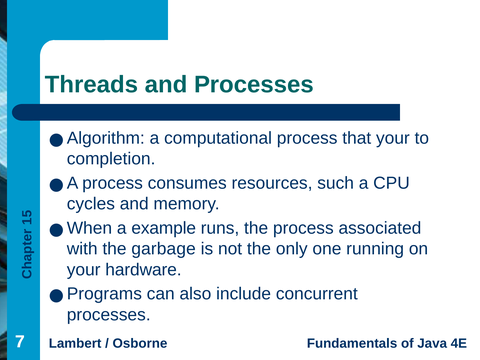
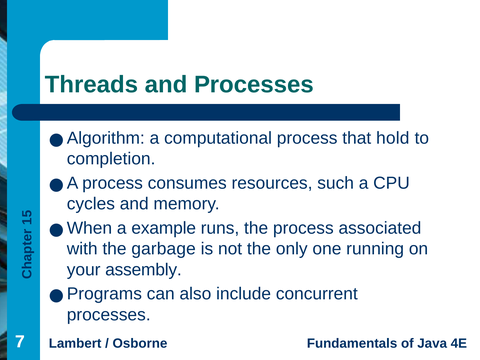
that your: your -> hold
hardware: hardware -> assembly
